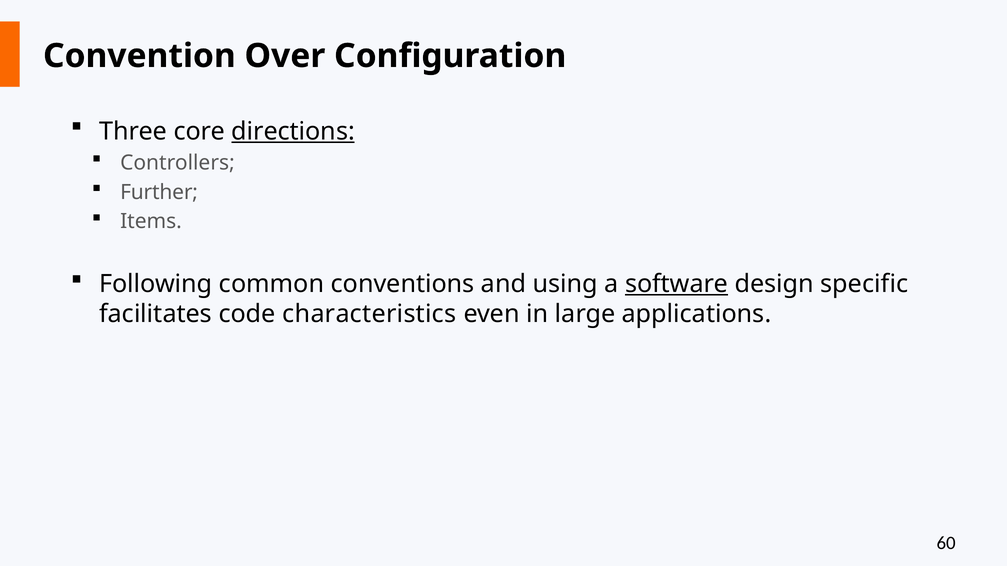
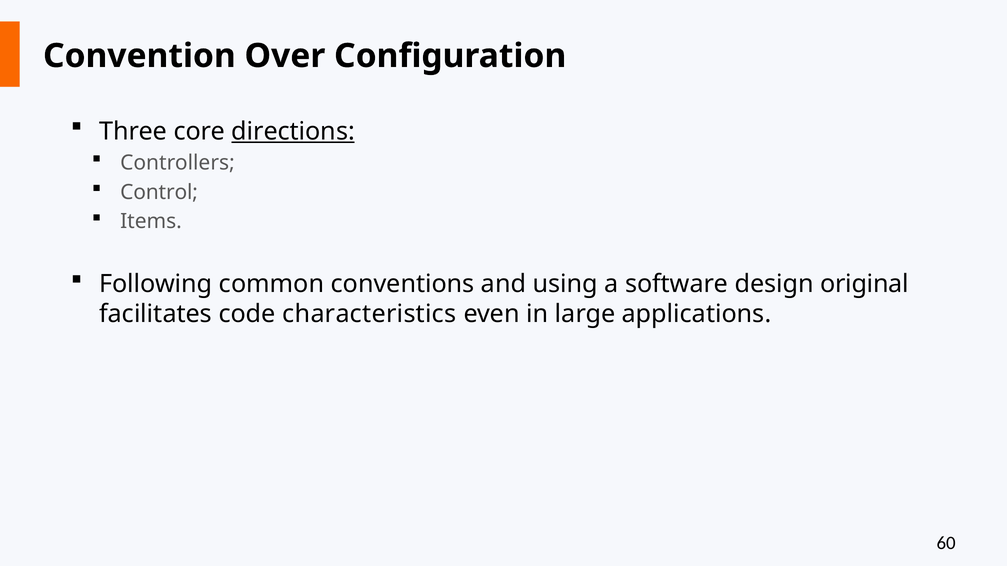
Further: Further -> Control
software underline: present -> none
specific: specific -> original
